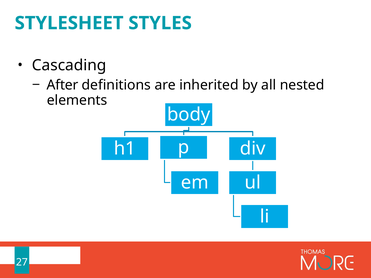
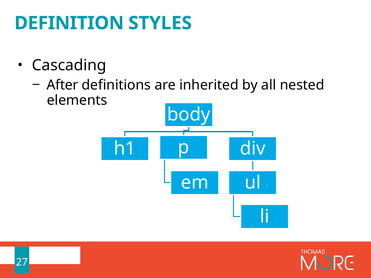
STYLESHEET: STYLESHEET -> DEFINITION
